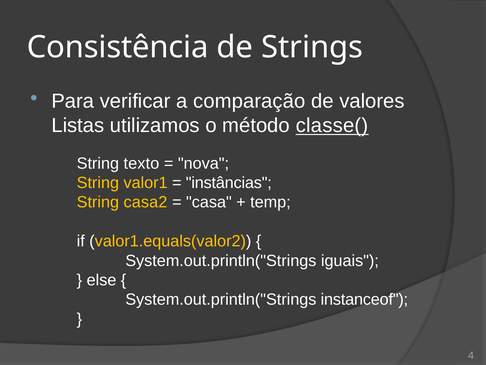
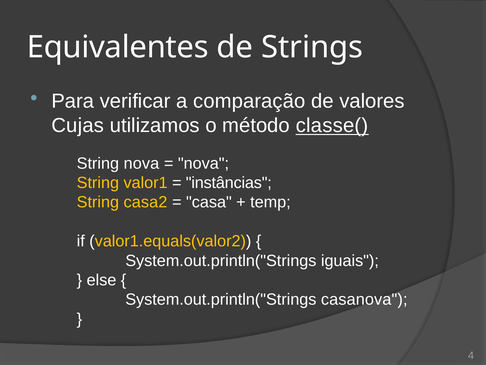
Consistência: Consistência -> Equivalentes
Listas: Listas -> Cujas
String texto: texto -> nova
instanceof: instanceof -> casanova
